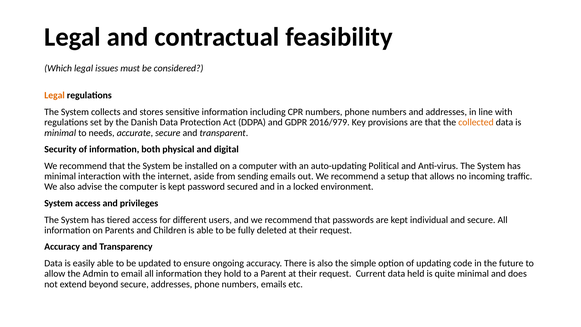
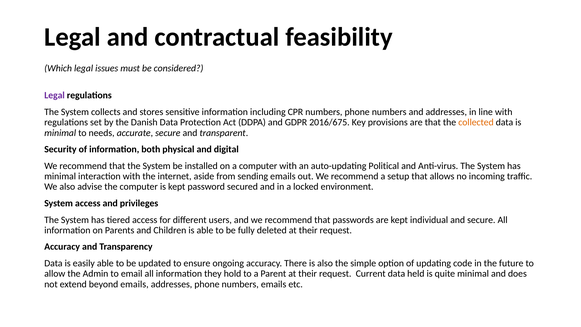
Legal at (55, 95) colour: orange -> purple
2016/979: 2016/979 -> 2016/675
beyond secure: secure -> emails
